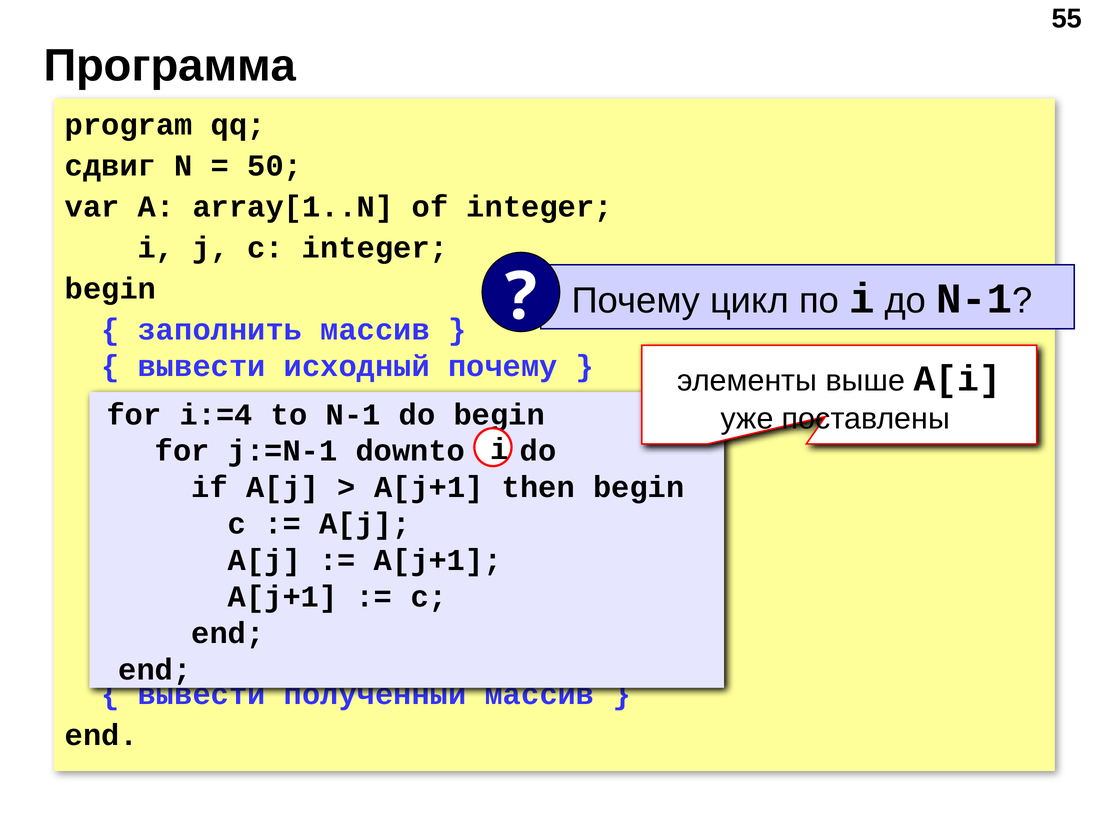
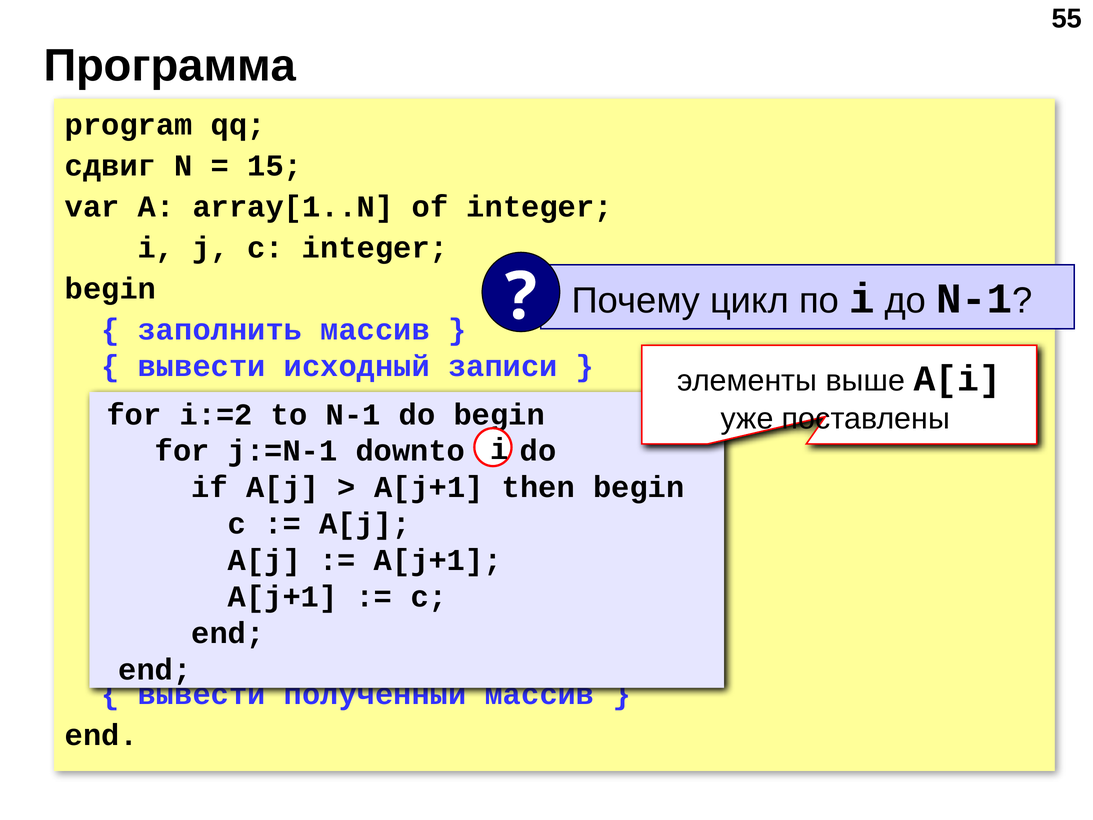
50: 50 -> 15
исходный почему: почему -> записи
i:=4: i:=4 -> i:=2
